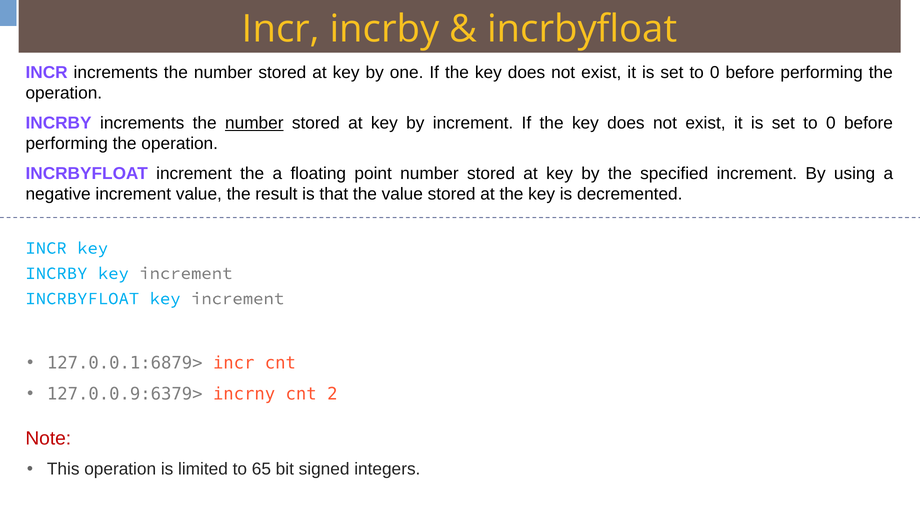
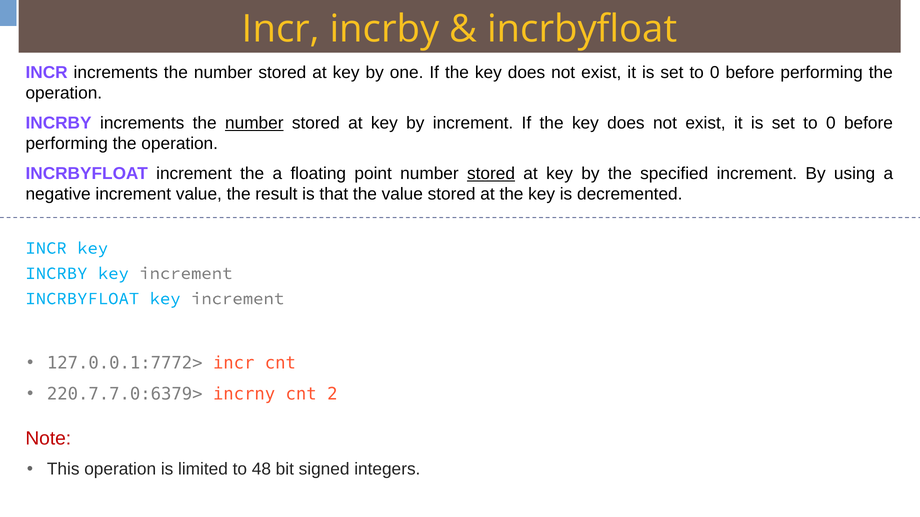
stored at (491, 174) underline: none -> present
127.0.0.1:6879>: 127.0.0.1:6879> -> 127.0.0.1:7772>
127.0.0.9:6379>: 127.0.0.9:6379> -> 220.7.7.0:6379>
65: 65 -> 48
